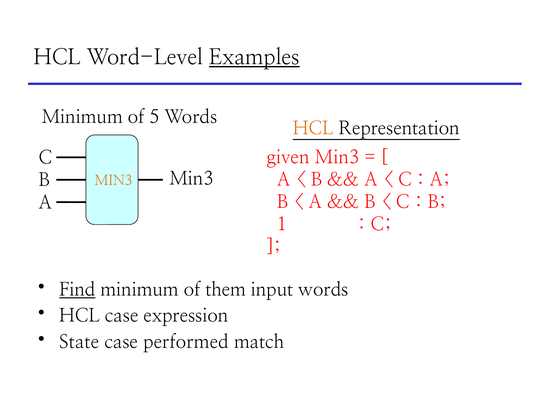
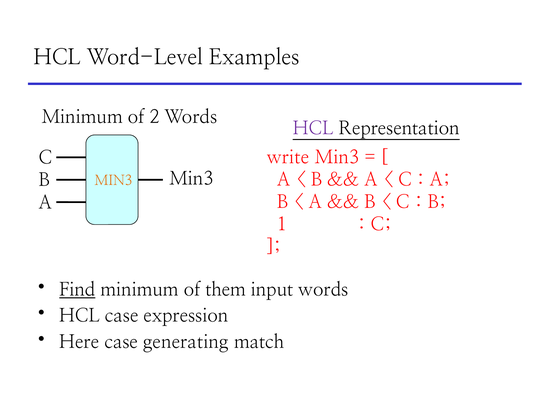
Examples underline: present -> none
5: 5 -> 2
HCL at (313, 128) colour: orange -> purple
given: given -> write
State: State -> Here
performed: performed -> generating
